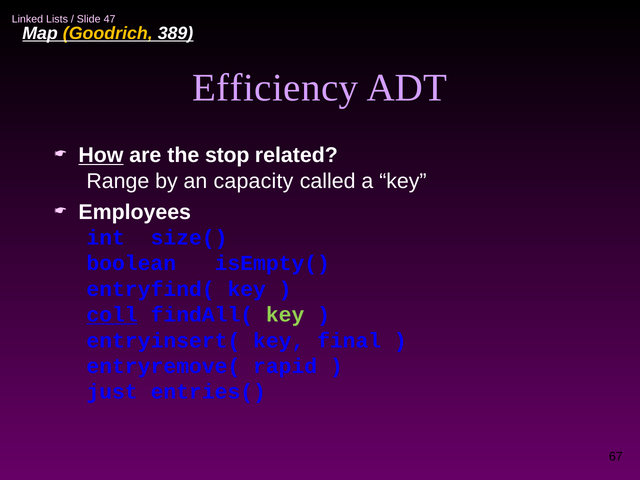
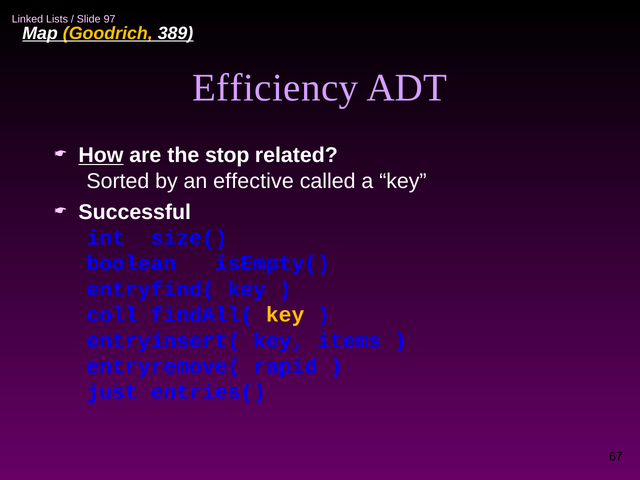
47: 47 -> 97
Range: Range -> Sorted
capacity: capacity -> effective
Employees: Employees -> Successful
coll underline: present -> none
key at (285, 315) colour: light green -> yellow
final: final -> items
